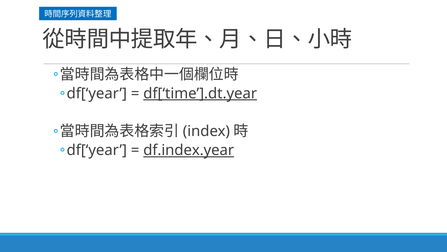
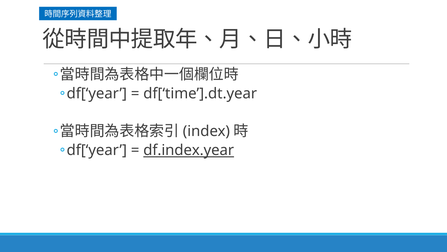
df[‘time’].dt.year underline: present -> none
